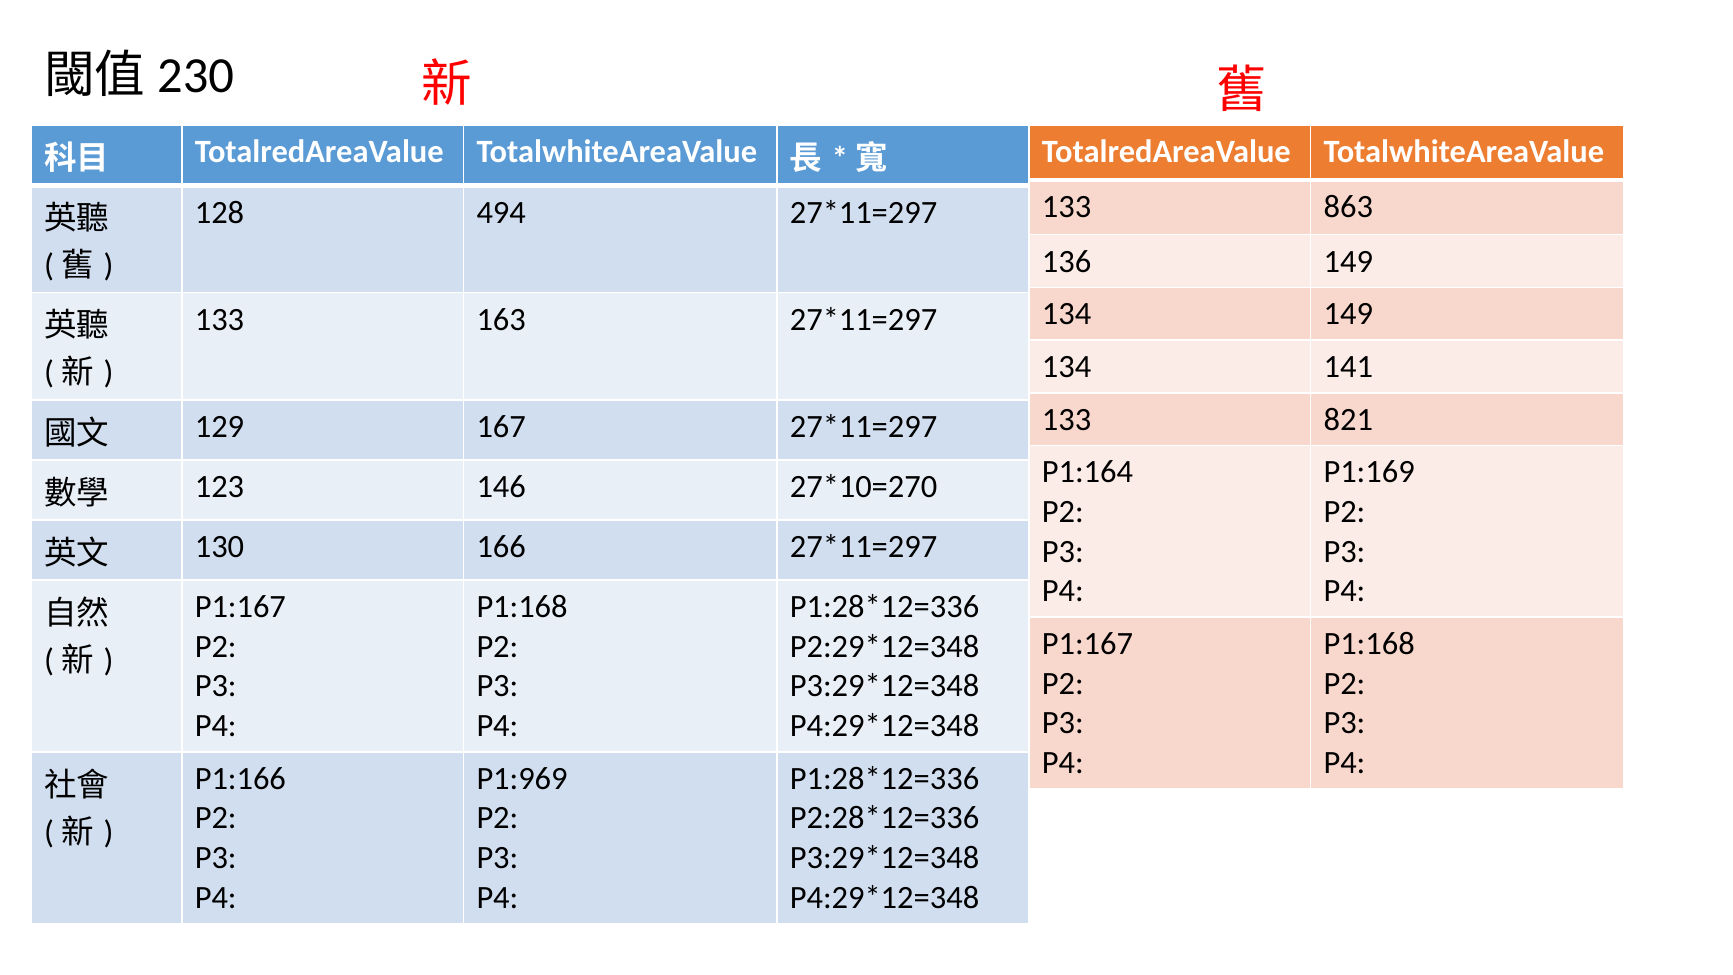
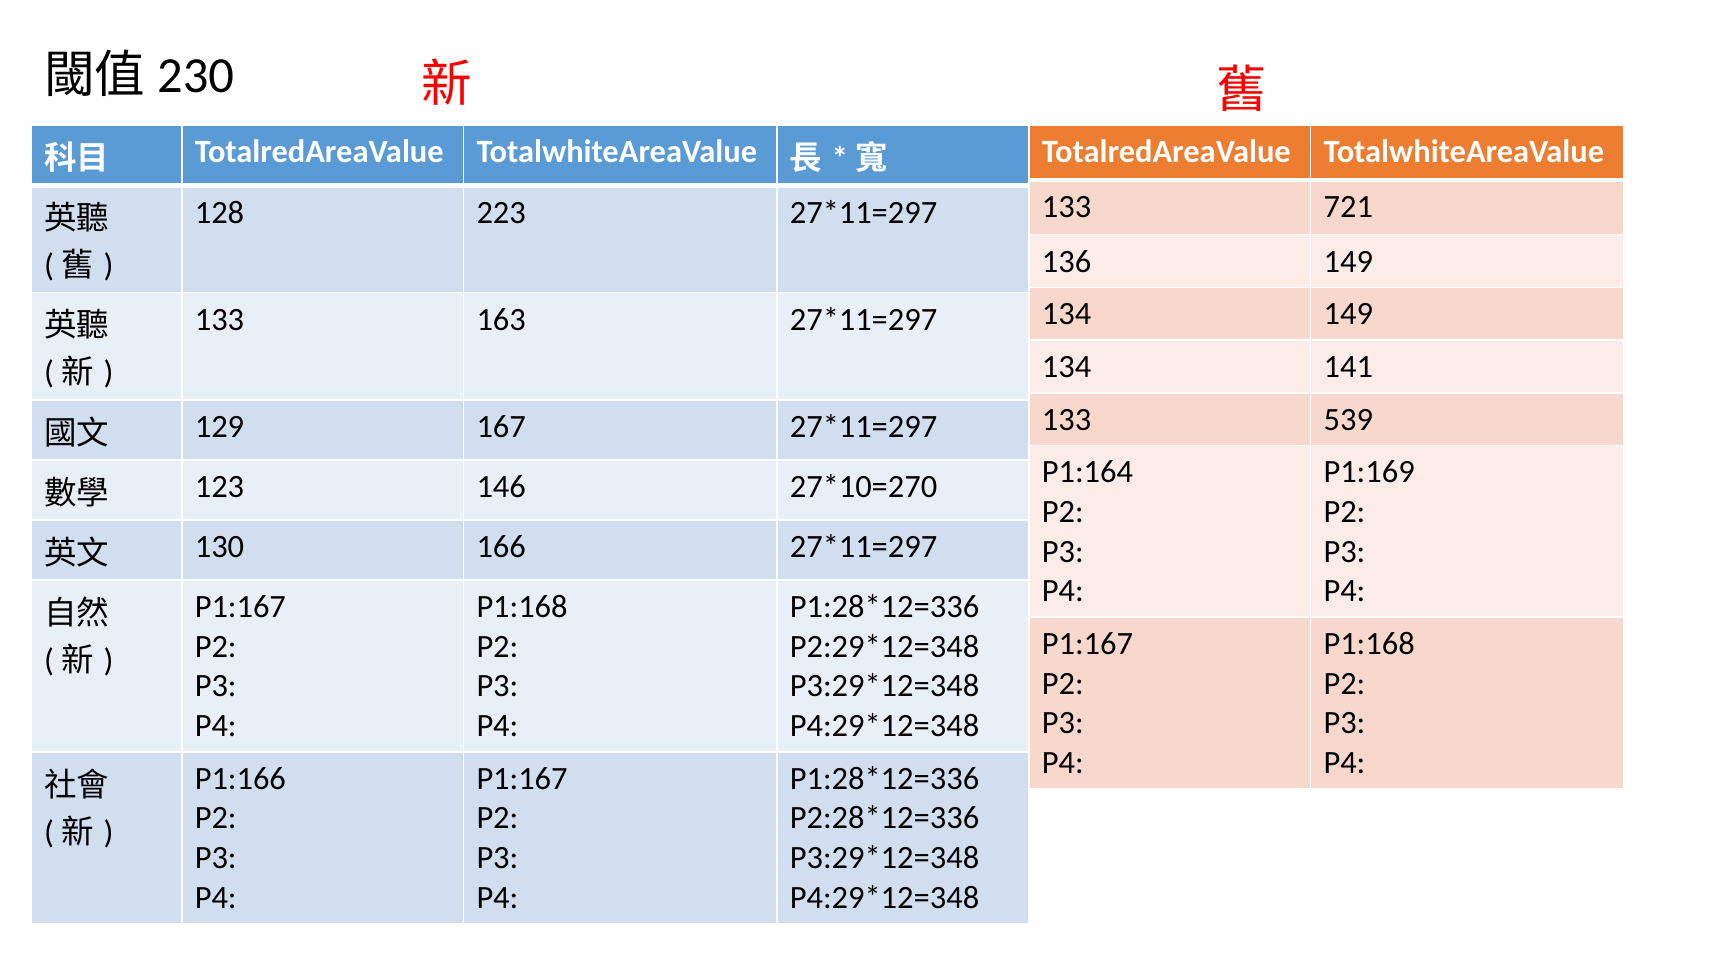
863: 863 -> 721
494: 494 -> 223
821: 821 -> 539
P1:969 at (522, 778): P1:969 -> P1:167
